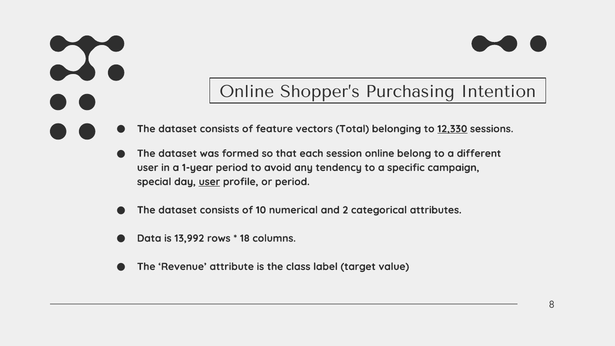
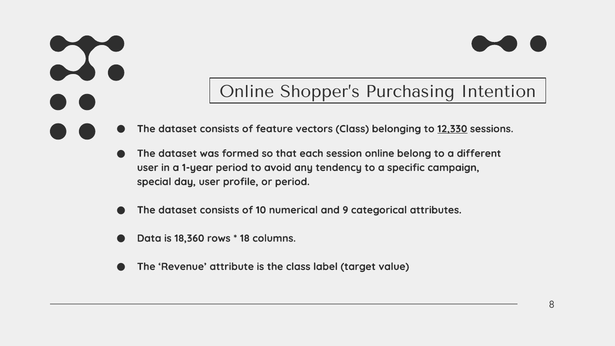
vectors Total: Total -> Class
user at (209, 182) underline: present -> none
2: 2 -> 9
13,992: 13,992 -> 18,360
